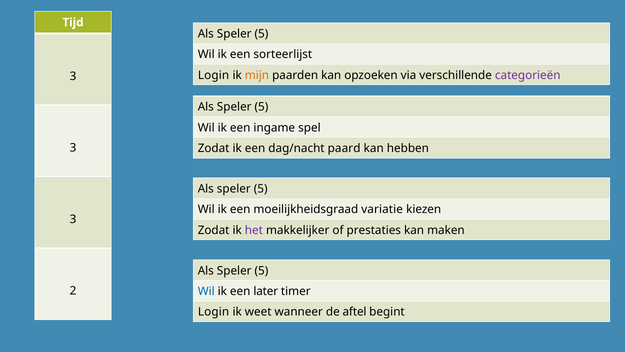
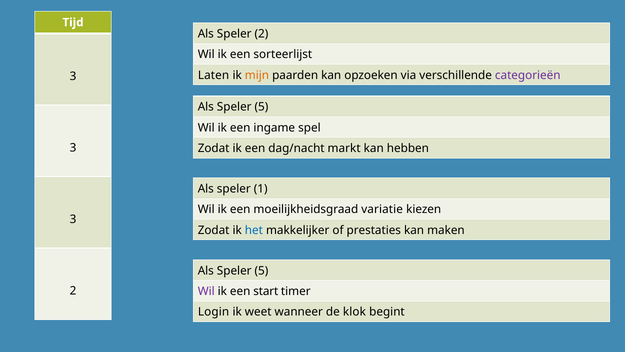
5 at (261, 34): 5 -> 2
Login at (214, 75): Login -> Laten
paard: paard -> markt
5 at (261, 189): 5 -> 1
het colour: purple -> blue
Wil at (206, 291) colour: blue -> purple
later: later -> start
aftel: aftel -> klok
